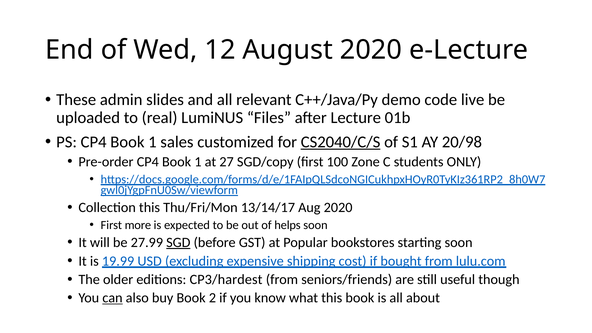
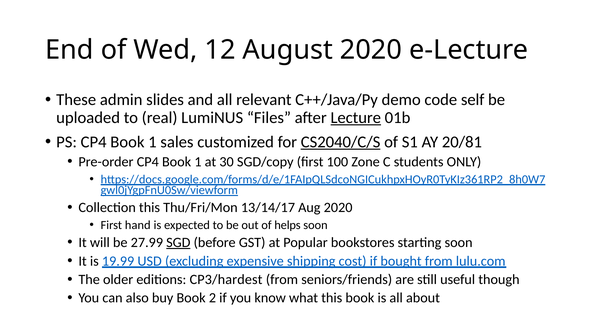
live: live -> self
Lecture underline: none -> present
20/98: 20/98 -> 20/81
27: 27 -> 30
more: more -> hand
can underline: present -> none
